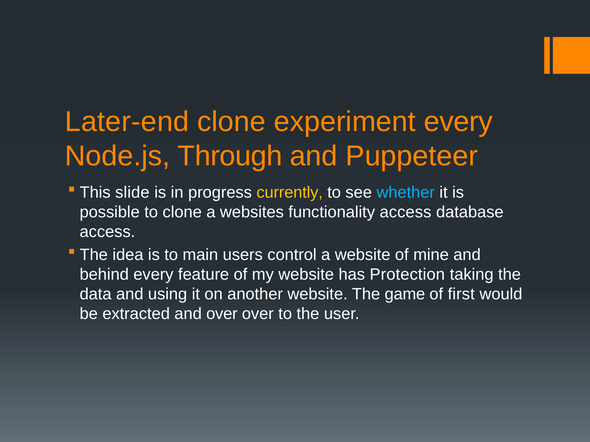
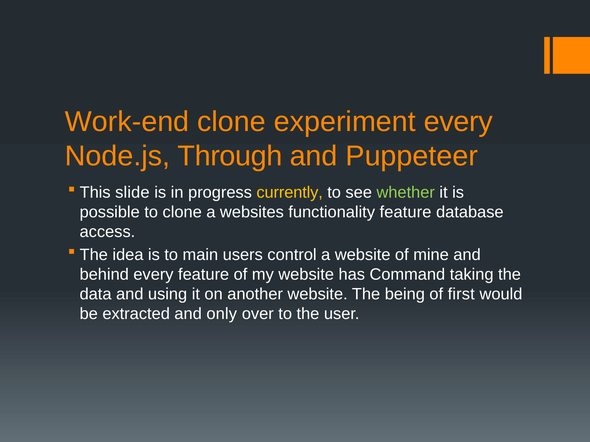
Later-end: Later-end -> Work-end
whether colour: light blue -> light green
functionality access: access -> feature
Protection: Protection -> Command
game: game -> being
and over: over -> only
